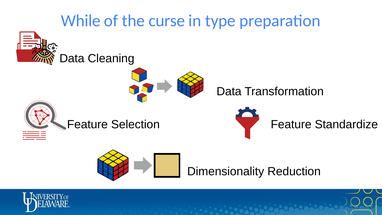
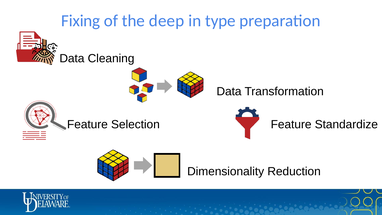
While: While -> Fixing
curse: curse -> deep
